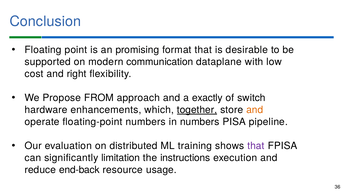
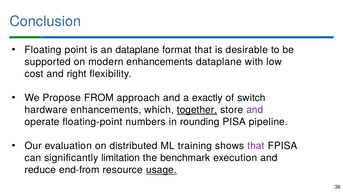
an promising: promising -> dataplane
modern communication: communication -> enhancements
and at (255, 110) colour: orange -> purple
in numbers: numbers -> rounding
instructions: instructions -> benchmark
end-back: end-back -> end-from
usage underline: none -> present
